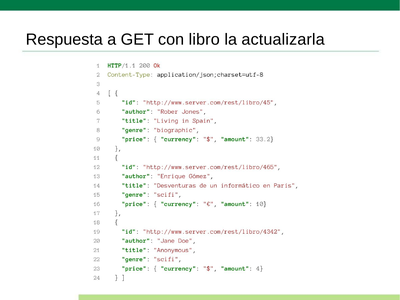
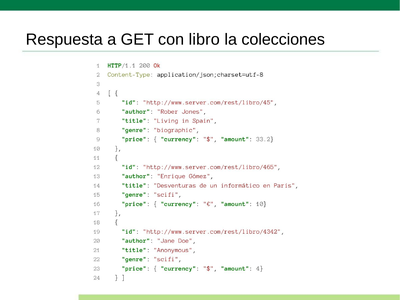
actualizarla: actualizarla -> colecciones
